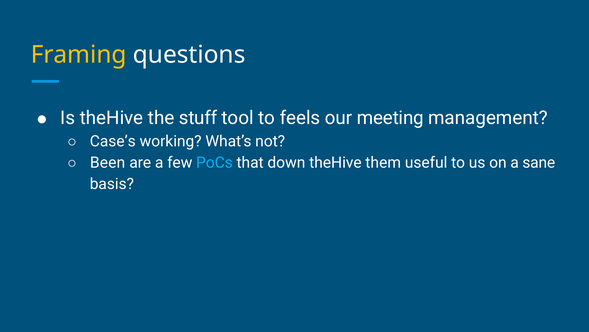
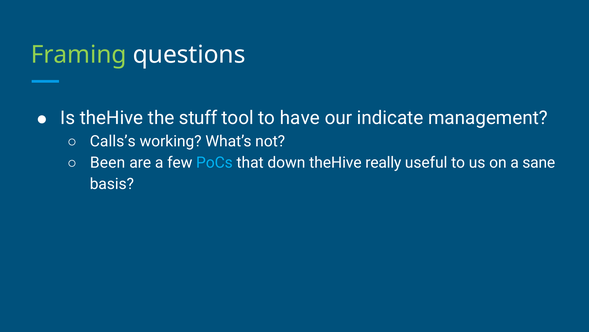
Framing colour: yellow -> light green
feels: feels -> have
meeting: meeting -> indicate
Case’s: Case’s -> Calls’s
them: them -> really
